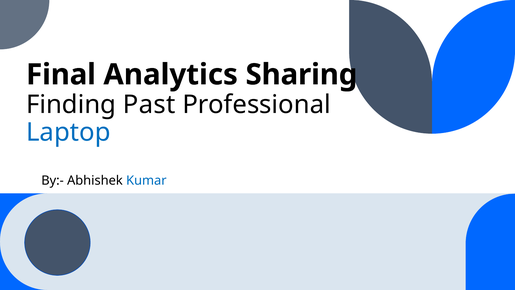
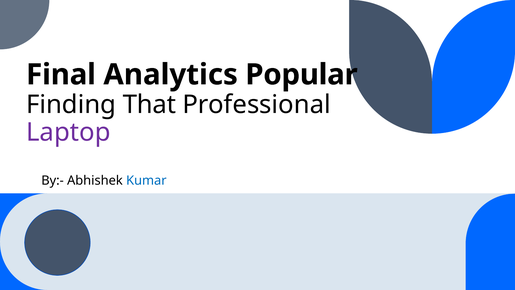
Sharing: Sharing -> Popular
Past: Past -> That
Laptop colour: blue -> purple
